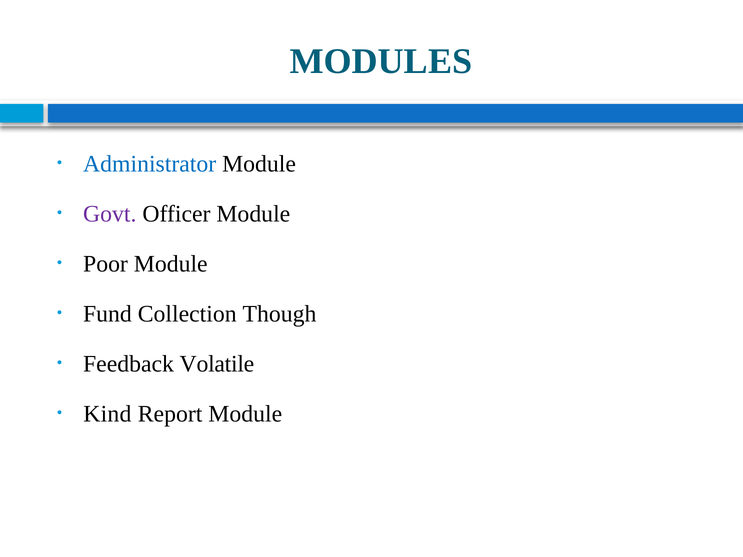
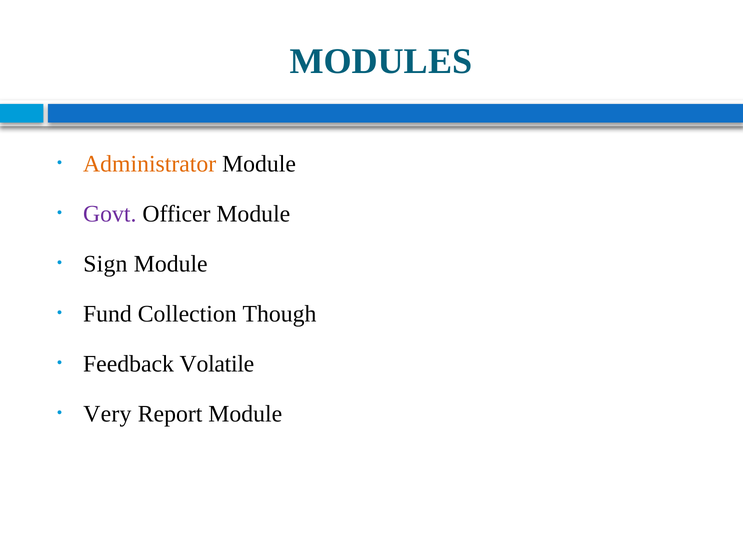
Administrator colour: blue -> orange
Poor: Poor -> Sign
Kind: Kind -> Very
